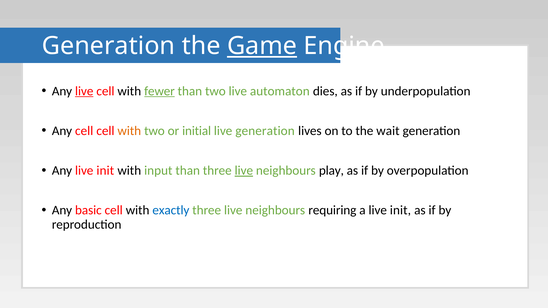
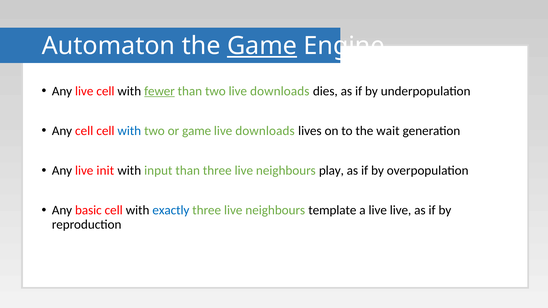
Generation at (108, 46): Generation -> Automaton
live at (84, 91) underline: present -> none
two live automaton: automaton -> downloads
with at (129, 131) colour: orange -> blue
or initial: initial -> game
generation at (265, 131): generation -> downloads
live at (244, 171) underline: present -> none
requiring: requiring -> template
a live init: init -> live
